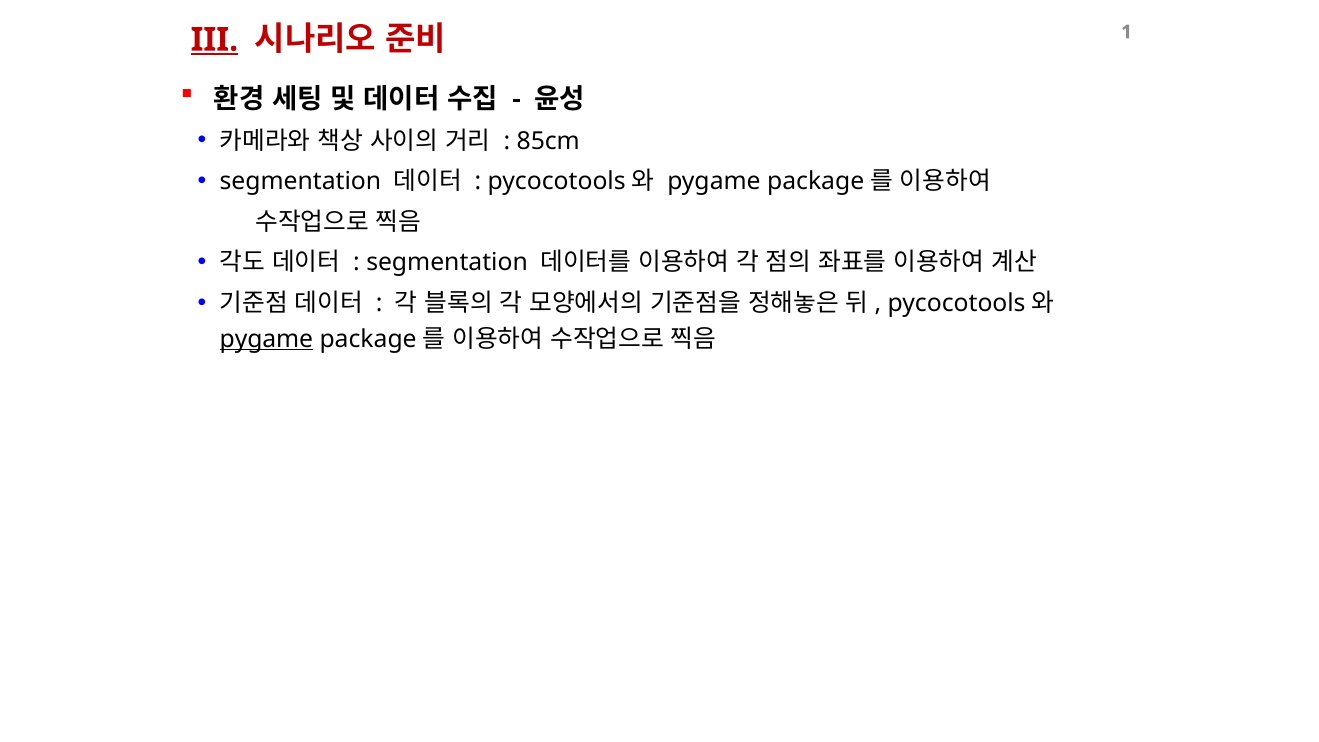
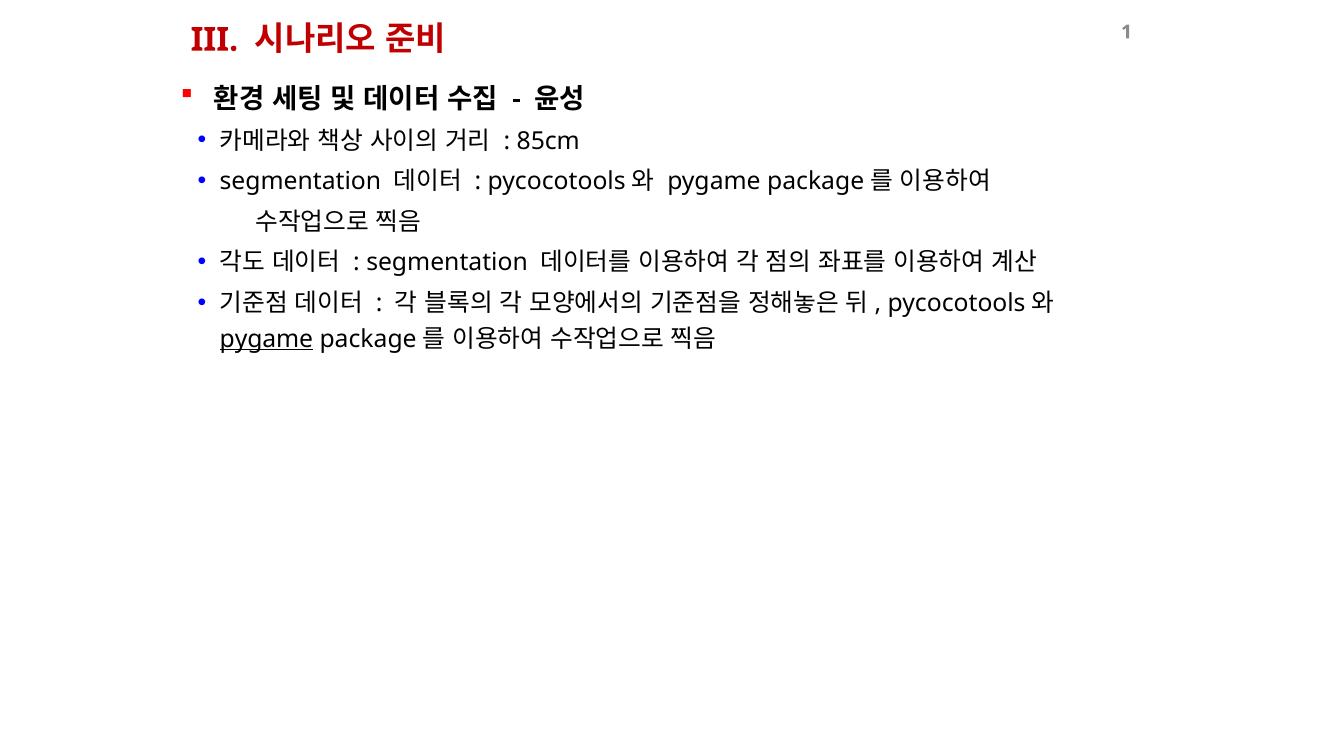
III underline: present -> none
